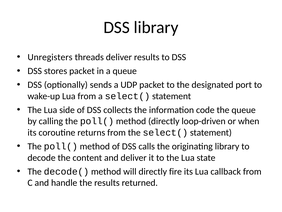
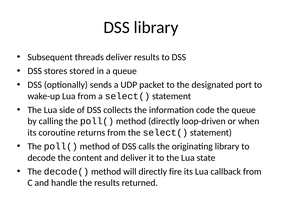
Unregisters: Unregisters -> Subsequent
stores packet: packet -> stored
